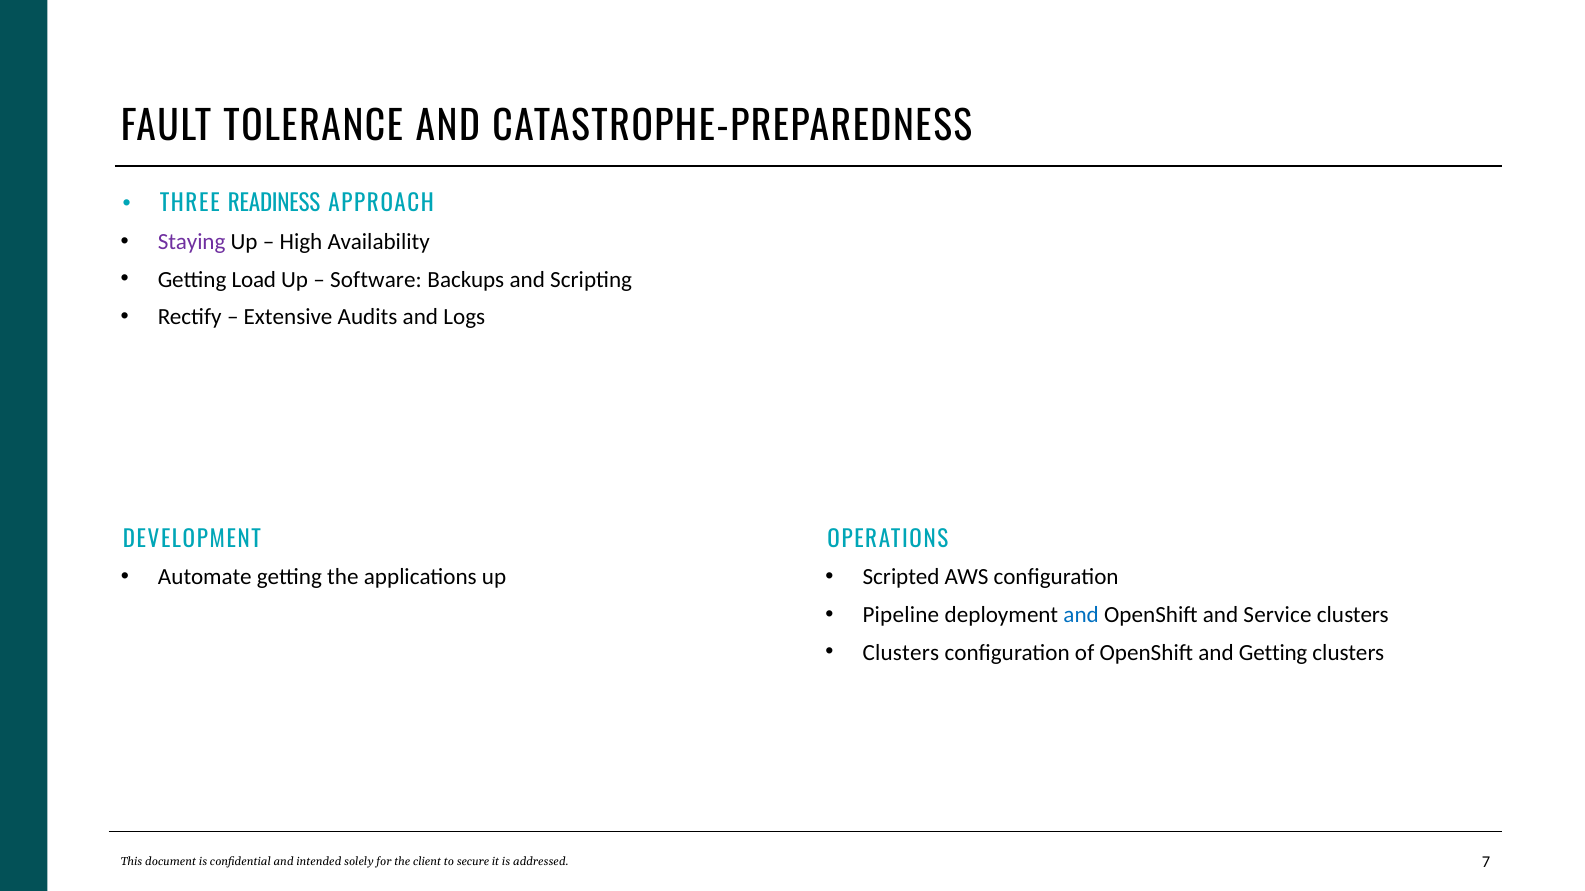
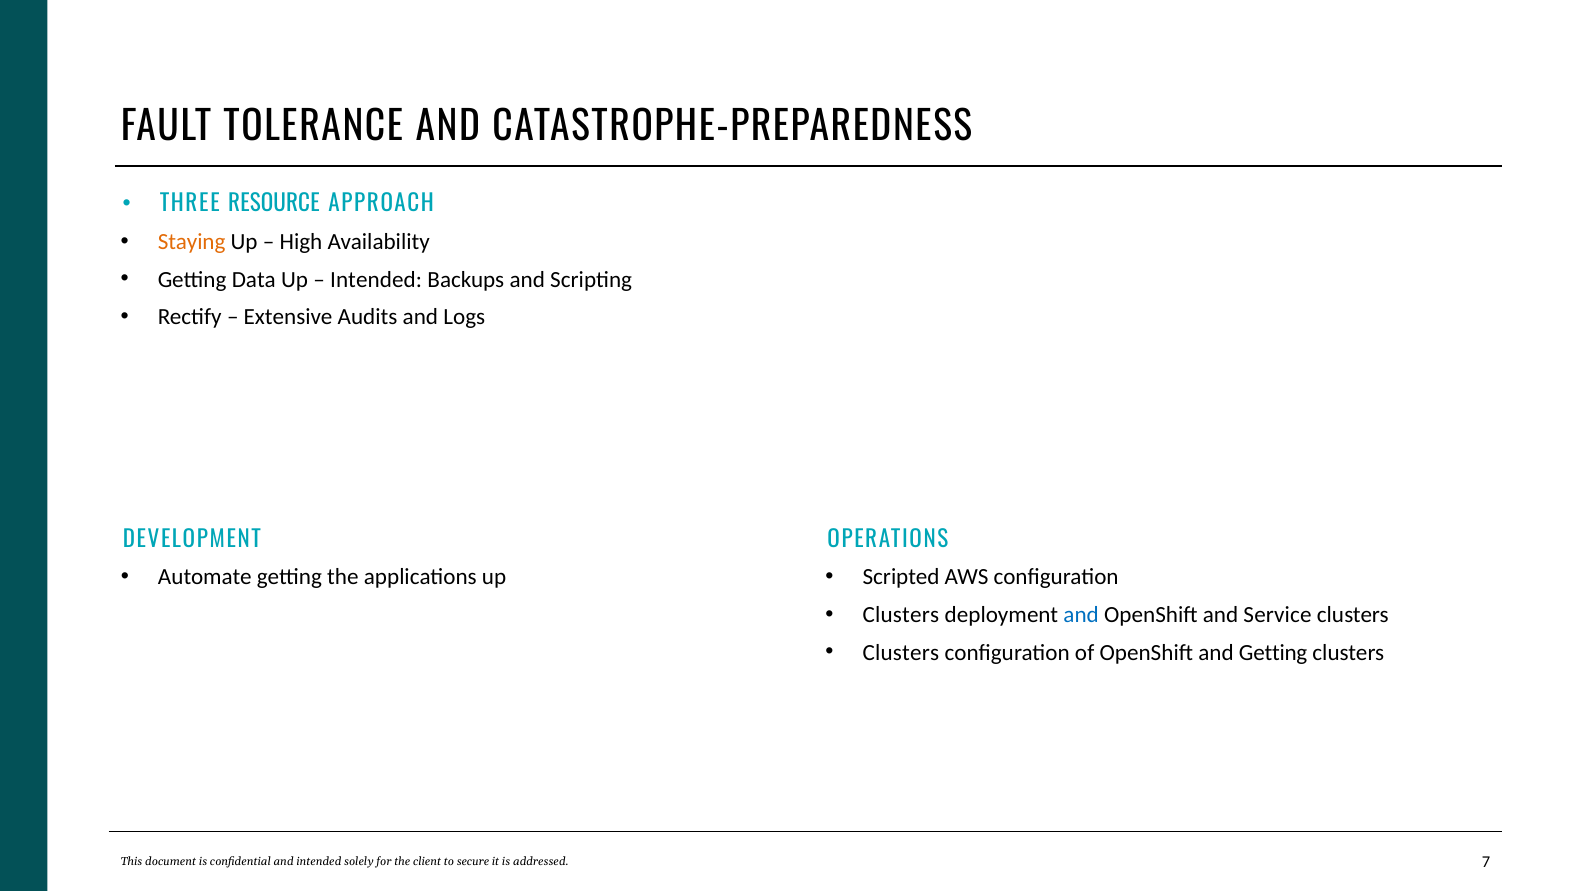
READINESS: READINESS -> RESOURCE
Staying colour: purple -> orange
Load: Load -> Data
Software at (376, 280): Software -> Intended
Pipeline at (901, 615): Pipeline -> Clusters
